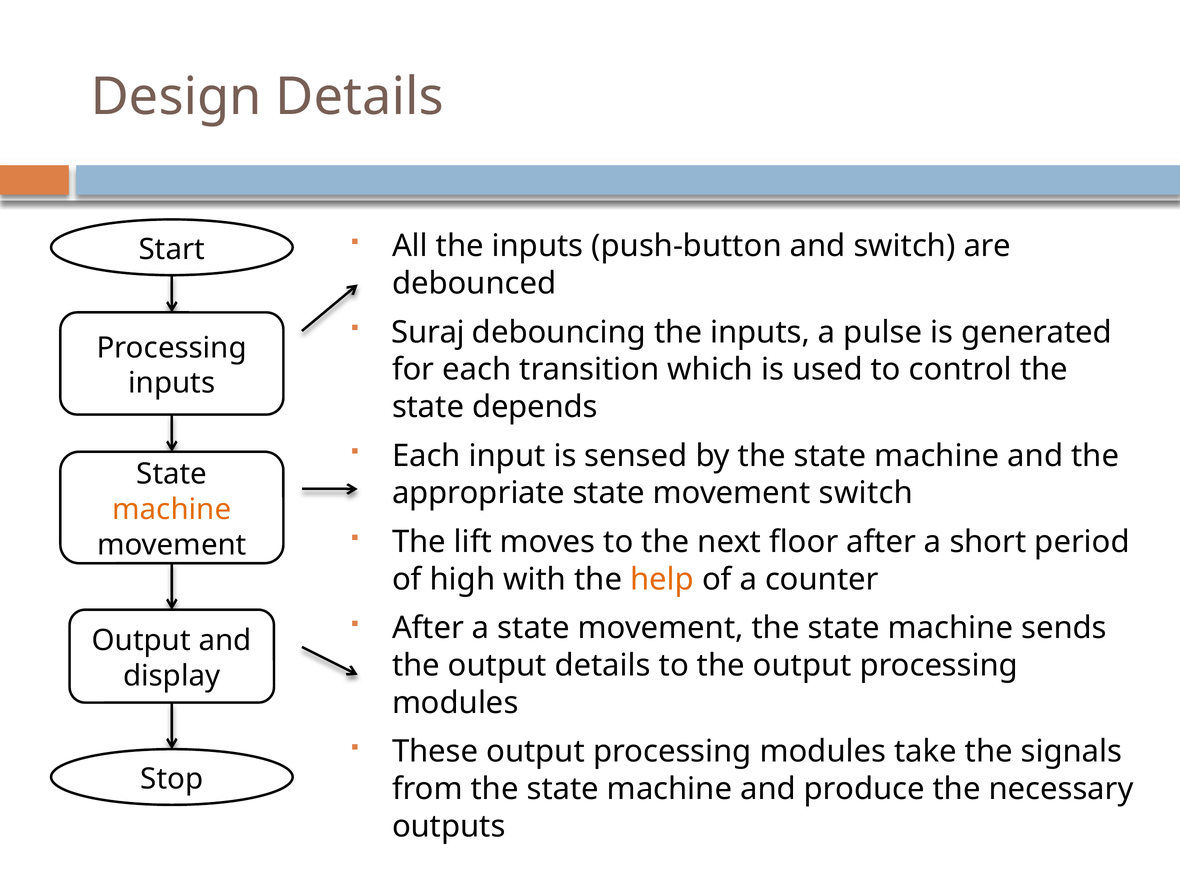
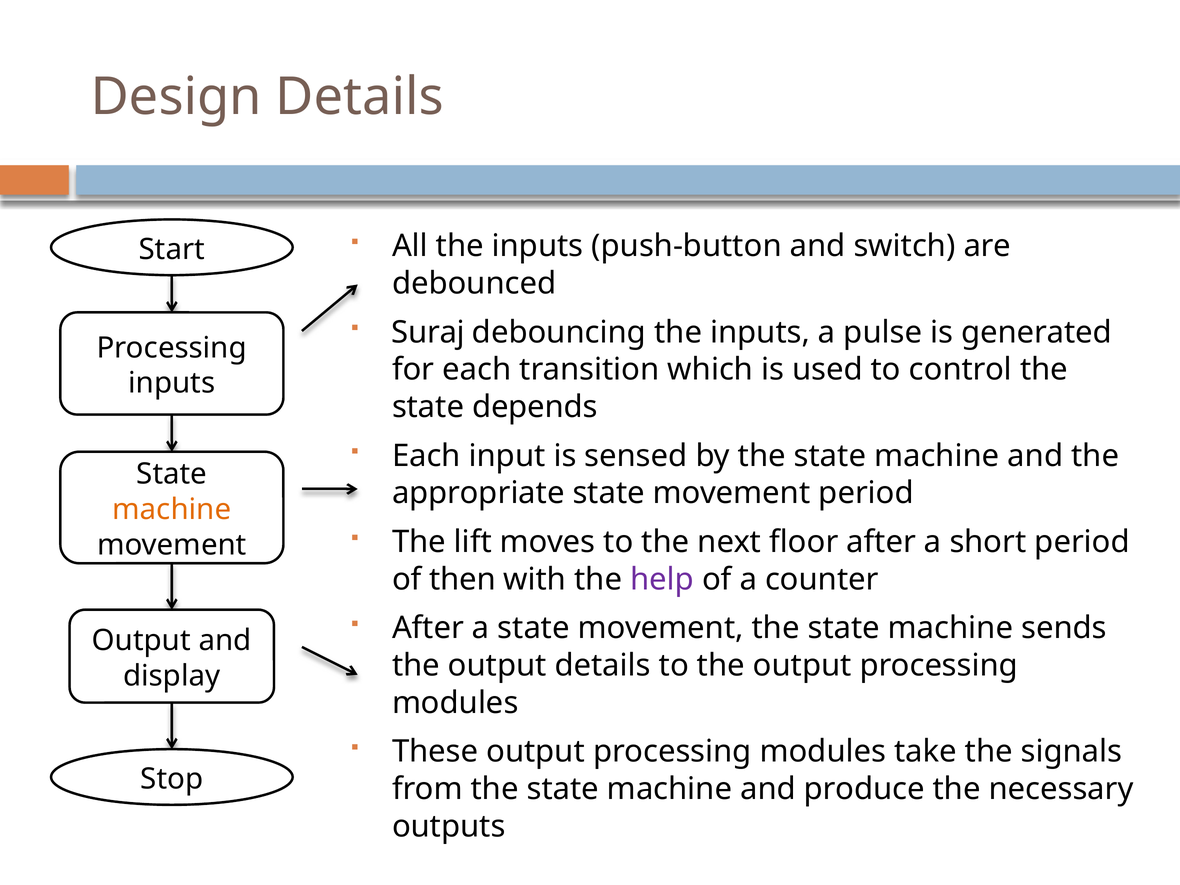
movement switch: switch -> period
high: high -> then
help colour: orange -> purple
